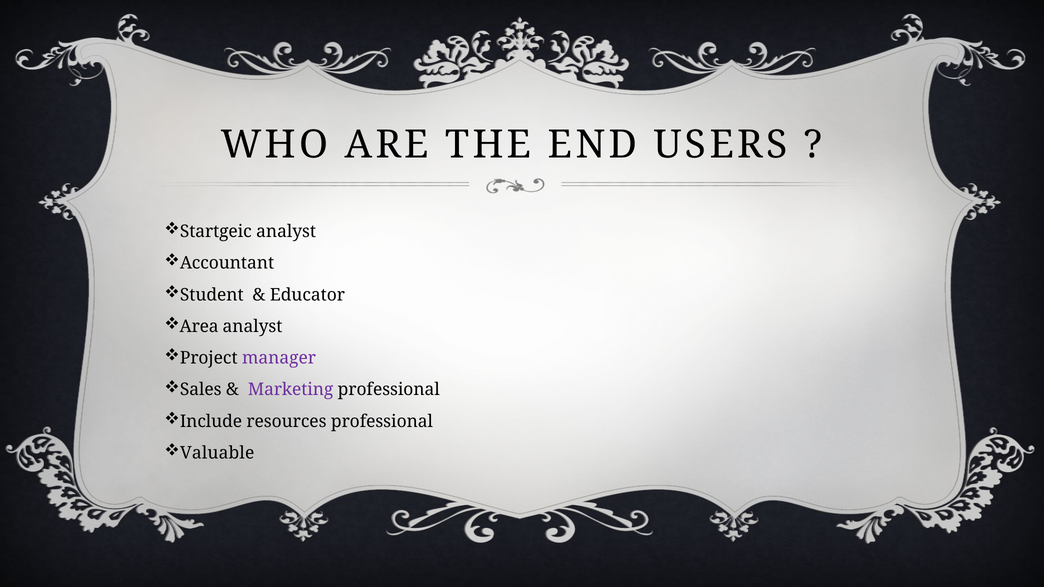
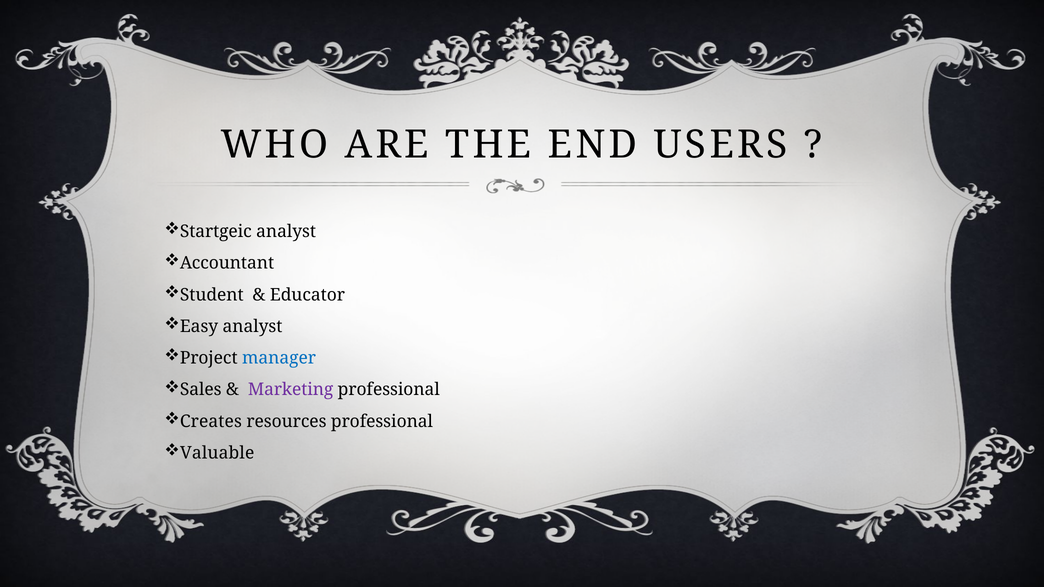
Area: Area -> Easy
manager colour: purple -> blue
Include: Include -> Creates
